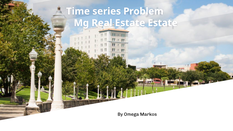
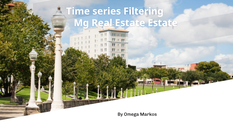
Problem: Problem -> Filtering
